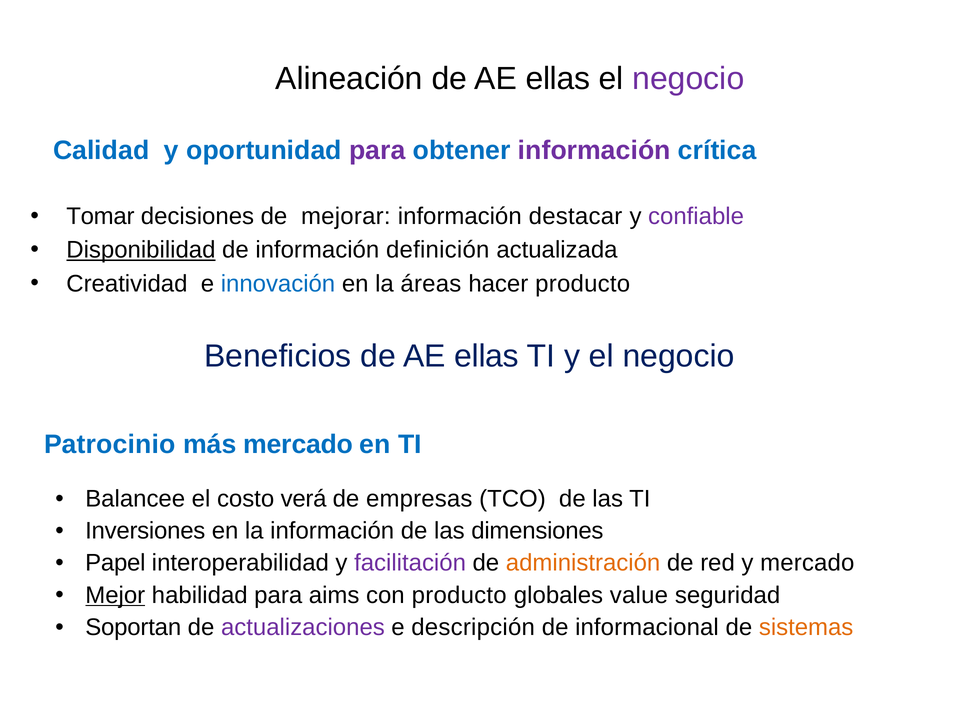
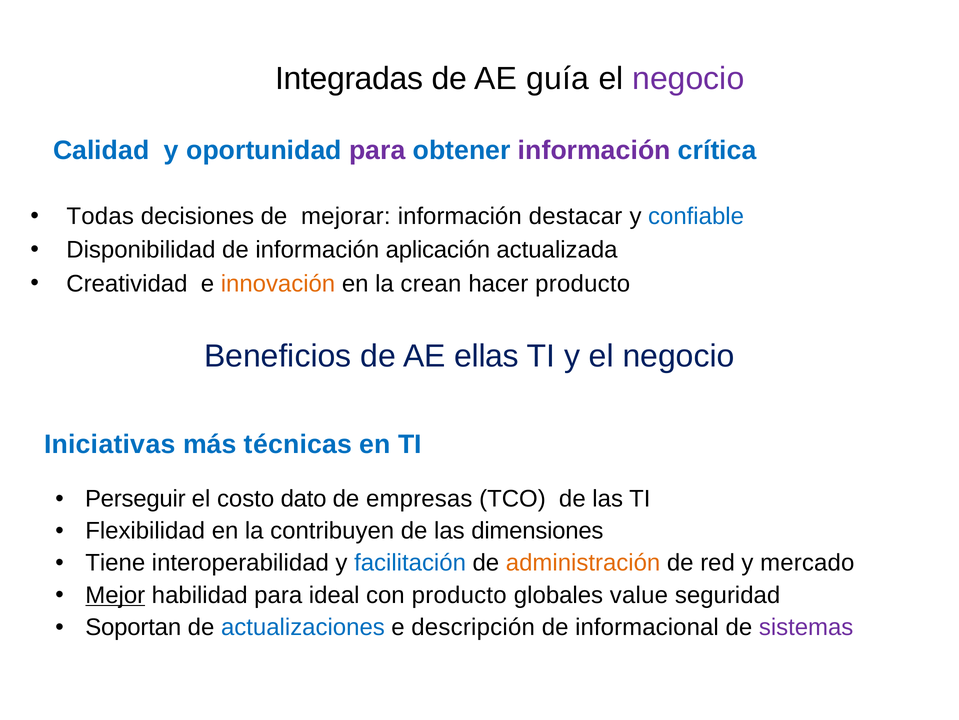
Alineación: Alineación -> Integradas
ellas at (558, 79): ellas -> guía
Tomar: Tomar -> Todas
confiable colour: purple -> blue
Disponibilidad underline: present -> none
definición: definición -> aplicación
innovación colour: blue -> orange
áreas: áreas -> crean
Patrocinio: Patrocinio -> Iniciativas
más mercado: mercado -> técnicas
Balancee: Balancee -> Perseguir
verá: verá -> dato
Inversiones: Inversiones -> Flexibilidad
la información: información -> contribuyen
Papel: Papel -> Tiene
facilitación colour: purple -> blue
aims: aims -> ideal
actualizaciones colour: purple -> blue
sistemas colour: orange -> purple
